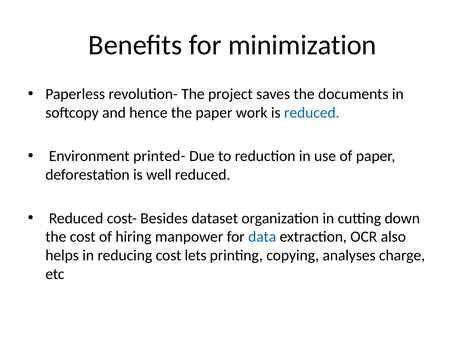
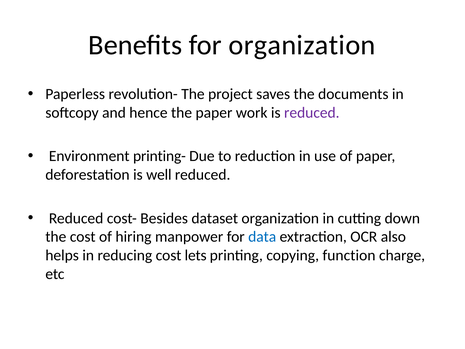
for minimization: minimization -> organization
reduced at (312, 113) colour: blue -> purple
printed-: printed- -> printing-
analyses: analyses -> function
